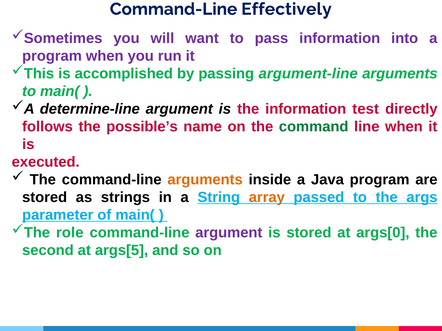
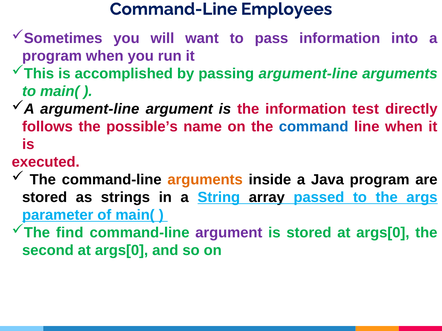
Effectively: Effectively -> Employees
determine-line at (90, 109): determine-line -> argument-line
command colour: green -> blue
array colour: orange -> black
role: role -> find
second at args[5: args[5 -> args[0
